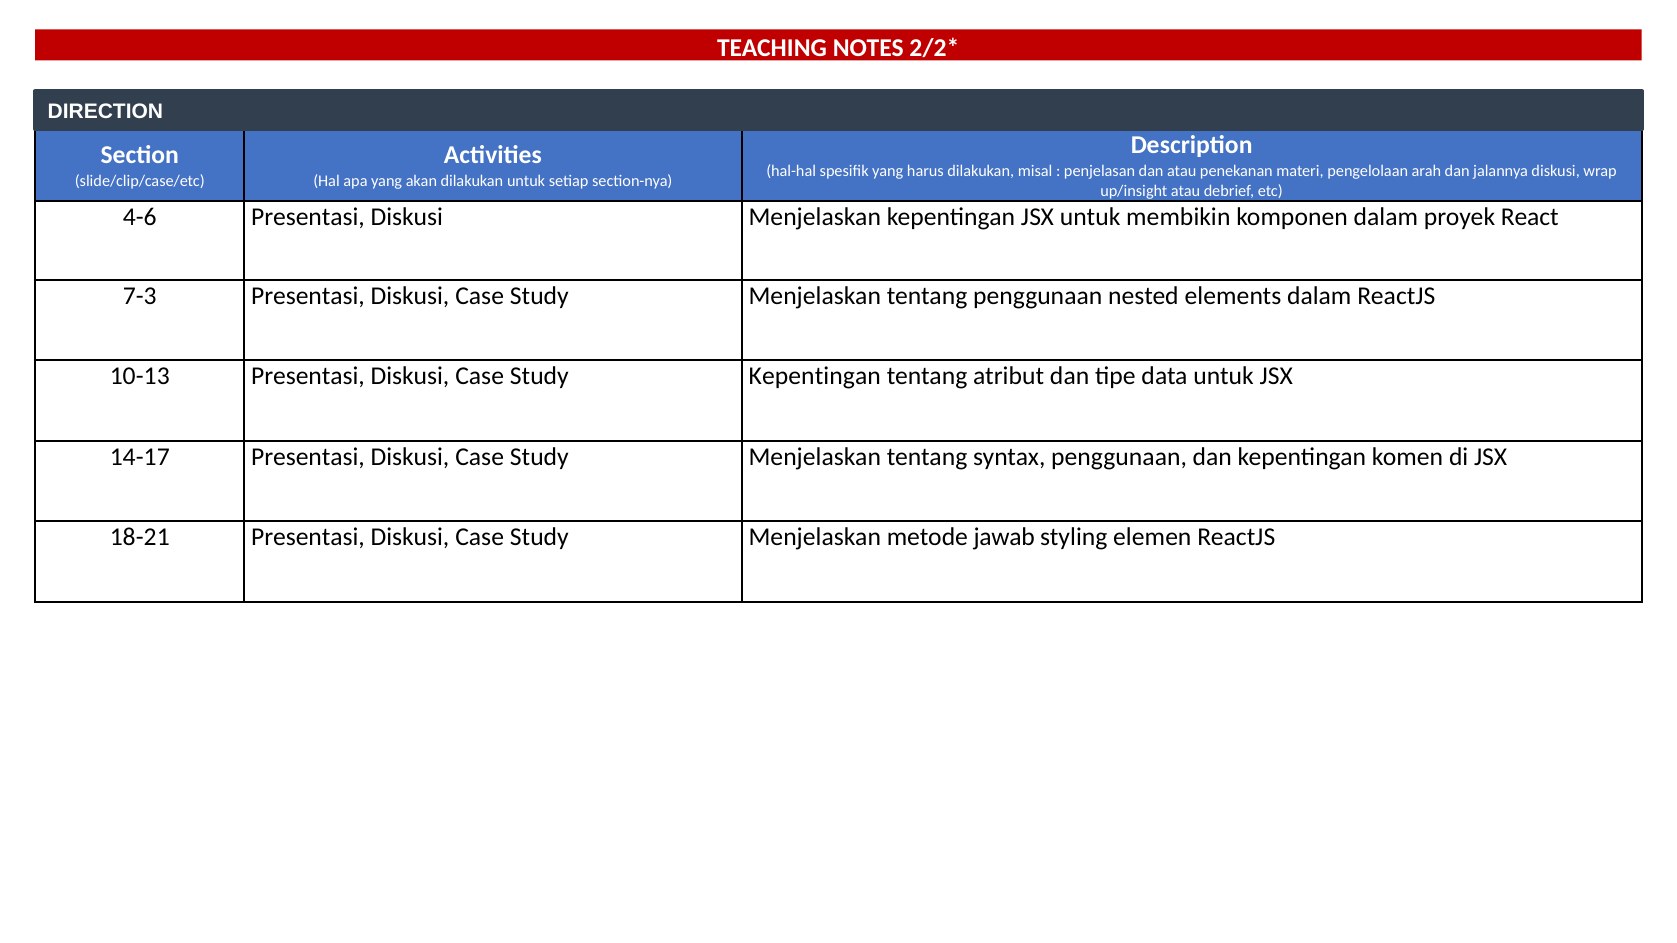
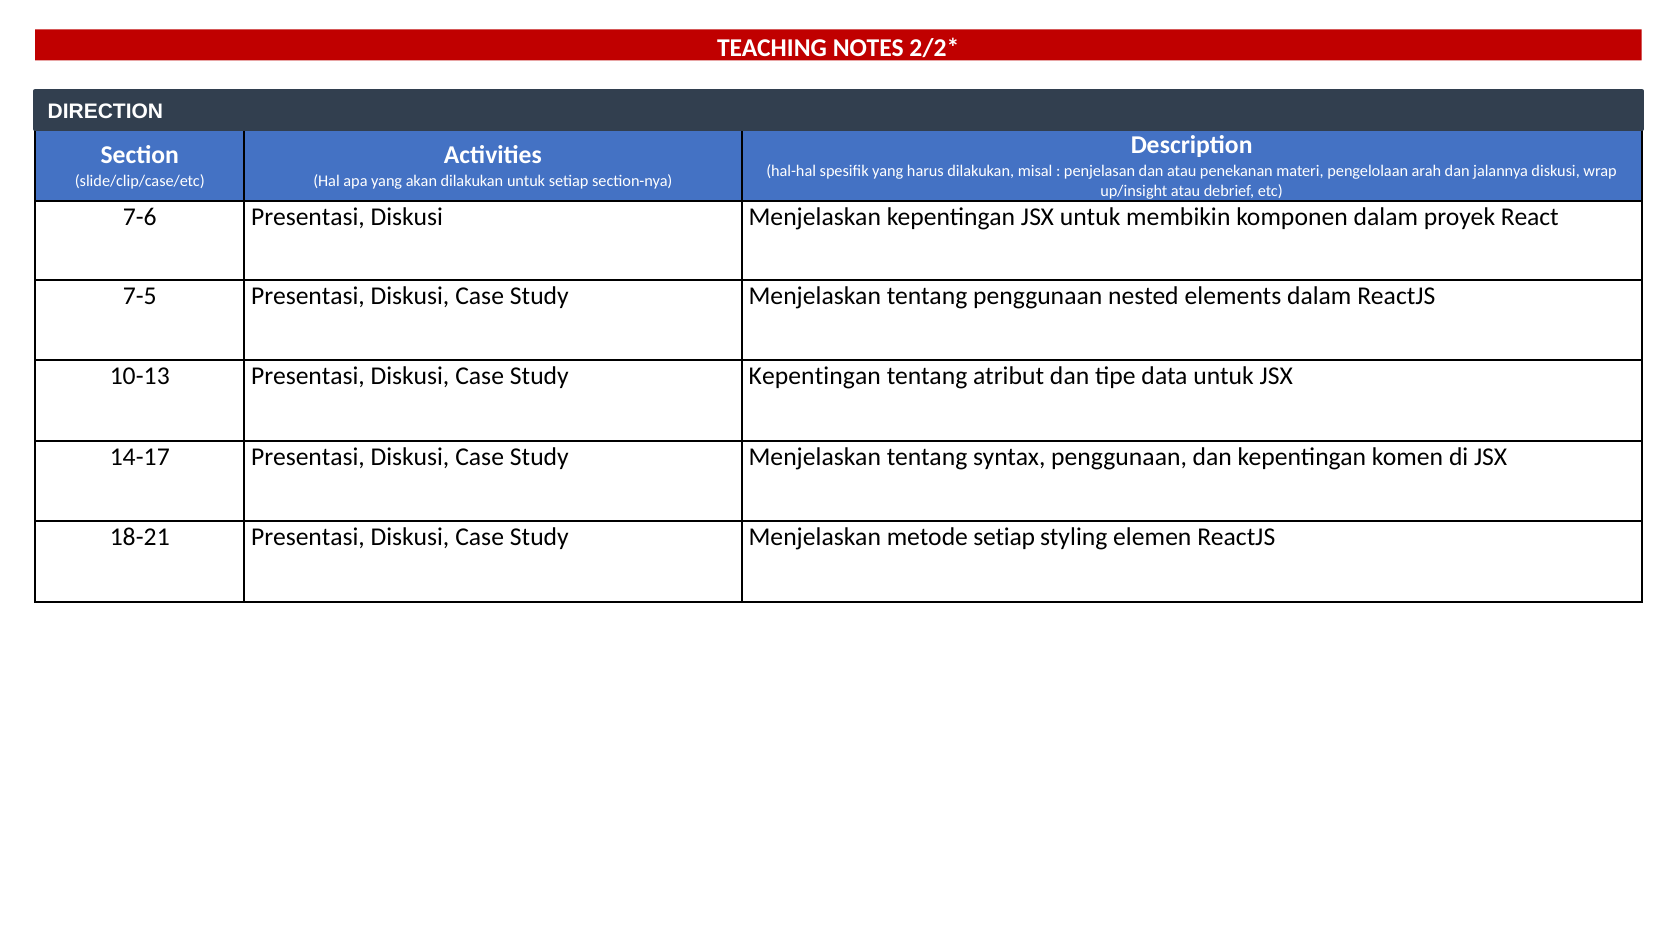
4-6: 4-6 -> 7-6
7-3: 7-3 -> 7-5
metode jawab: jawab -> setiap
